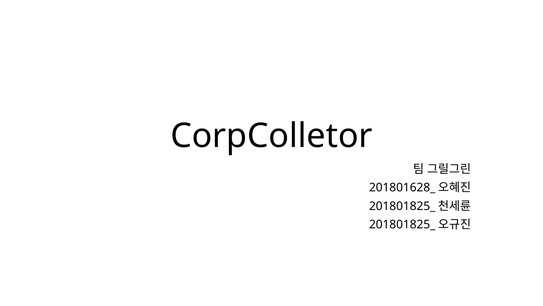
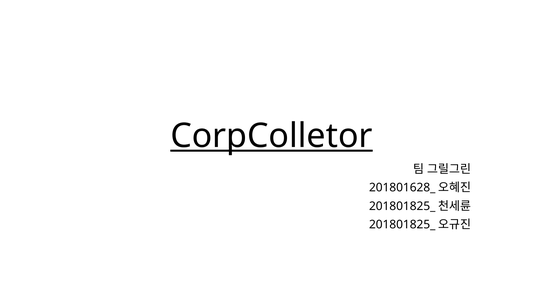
CorpColletor underline: none -> present
